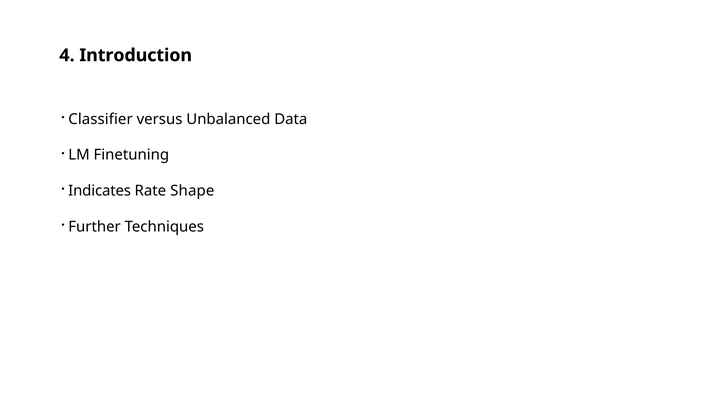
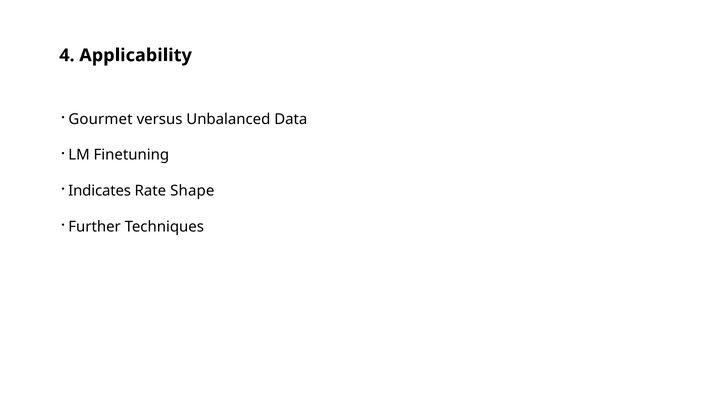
Introduction: Introduction -> Applicability
Classifier: Classifier -> Gourmet
